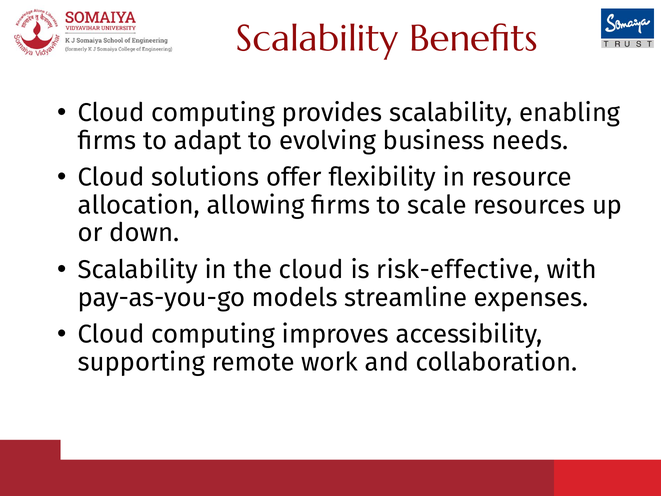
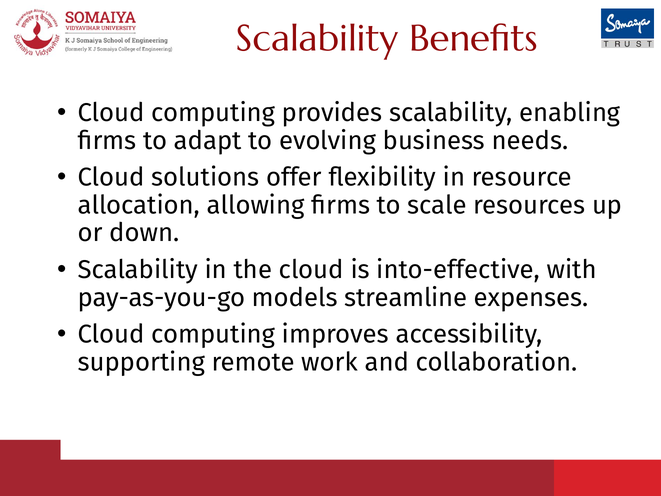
risk-effective: risk-effective -> into-effective
